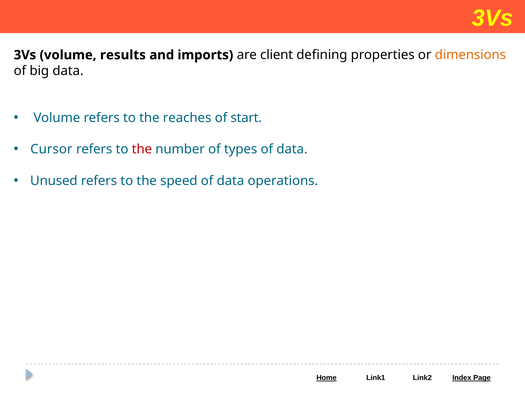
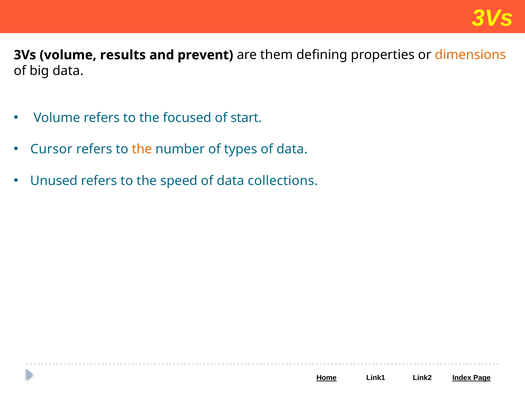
imports: imports -> prevent
client: client -> them
reaches: reaches -> focused
the at (142, 150) colour: red -> orange
operations: operations -> collections
